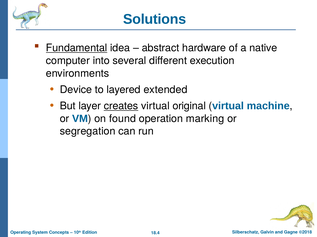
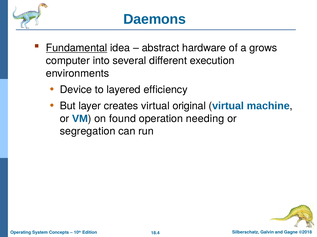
Solutions: Solutions -> Daemons
native: native -> grows
extended: extended -> efficiency
creates underline: present -> none
marking: marking -> needing
